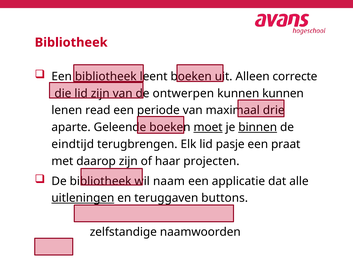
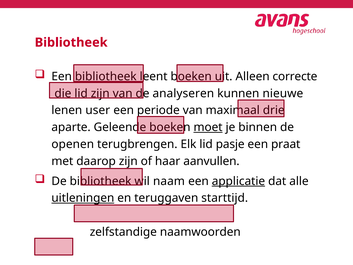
ontwerpen: ontwerpen -> analyseren
kunnen kunnen: kunnen -> nieuwe
read: read -> user
binnen underline: present -> none
eindtijd: eindtijd -> openen
projecten: projecten -> aanvullen
applicatie underline: none -> present
buttons: buttons -> starttijd
